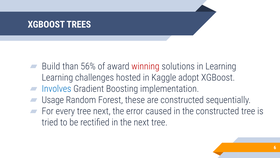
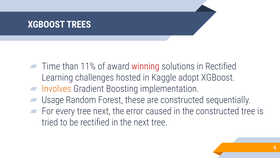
Build: Build -> Time
56%: 56% -> 11%
in Learning: Learning -> Rectified
Involves colour: blue -> orange
